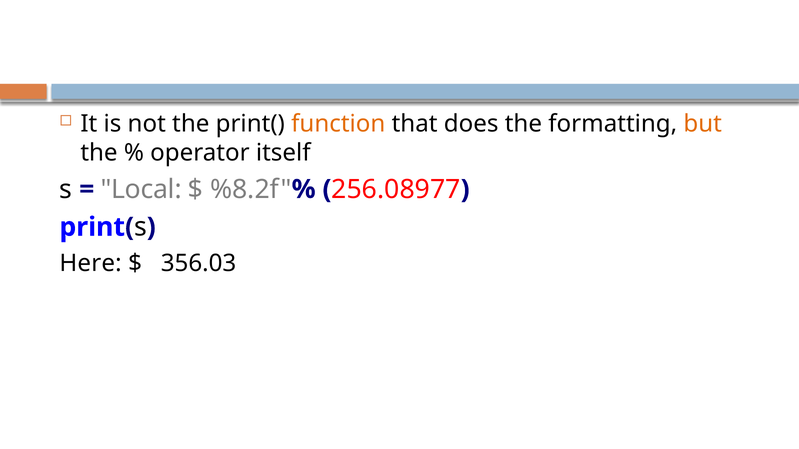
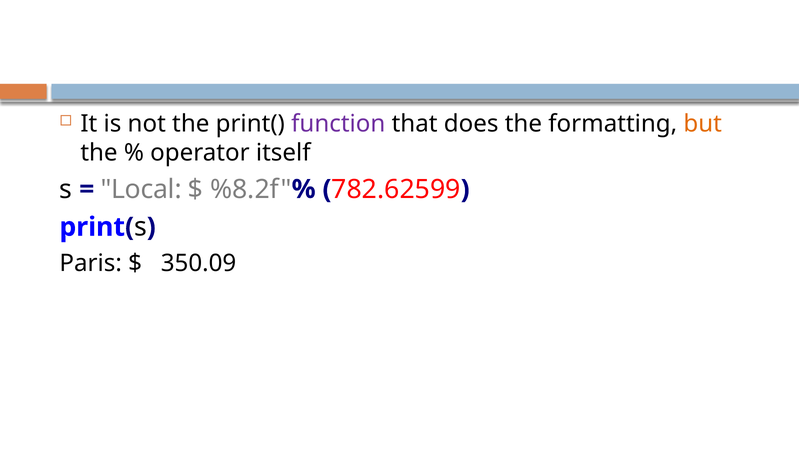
function colour: orange -> purple
256.08977: 256.08977 -> 782.62599
Here: Here -> Paris
356.03: 356.03 -> 350.09
